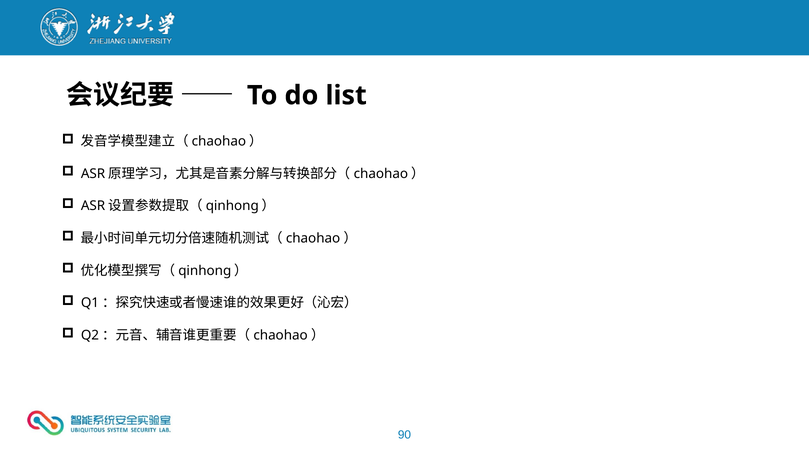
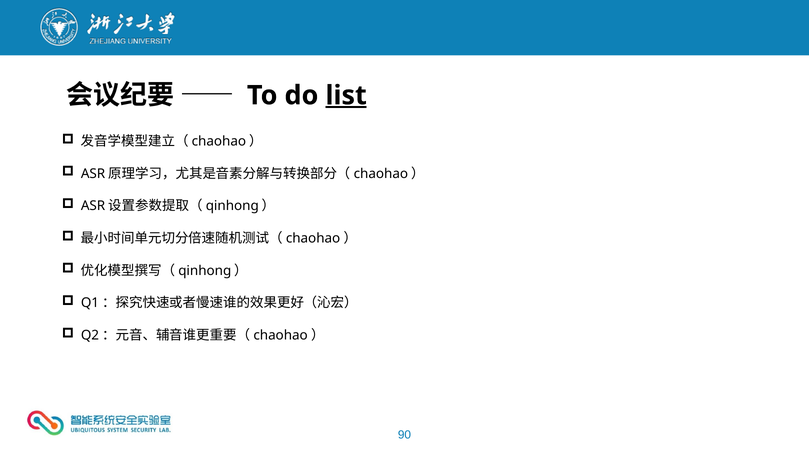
list underline: none -> present
